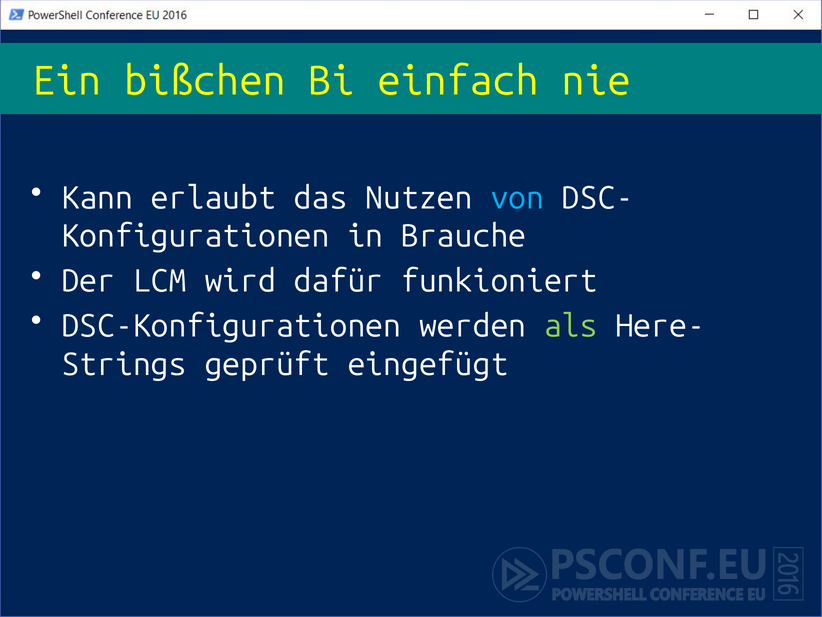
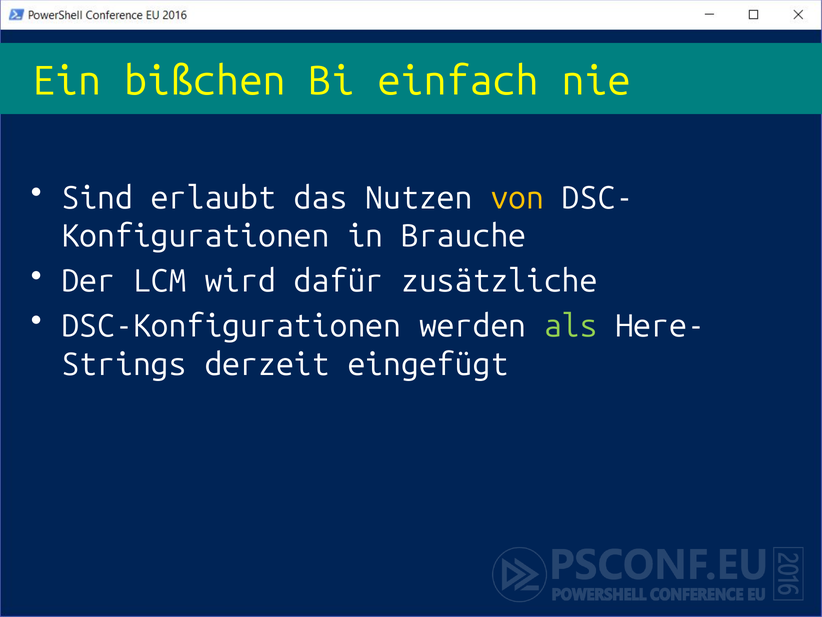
Kann: Kann -> Sind
von colour: light blue -> yellow
funkioniert: funkioniert -> zusätzliche
geprüft: geprüft -> derzeit
